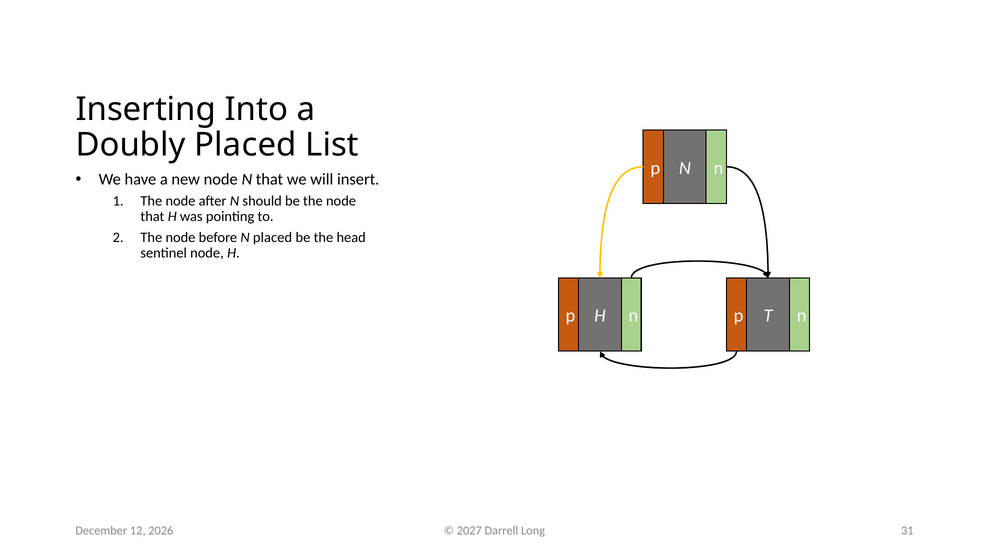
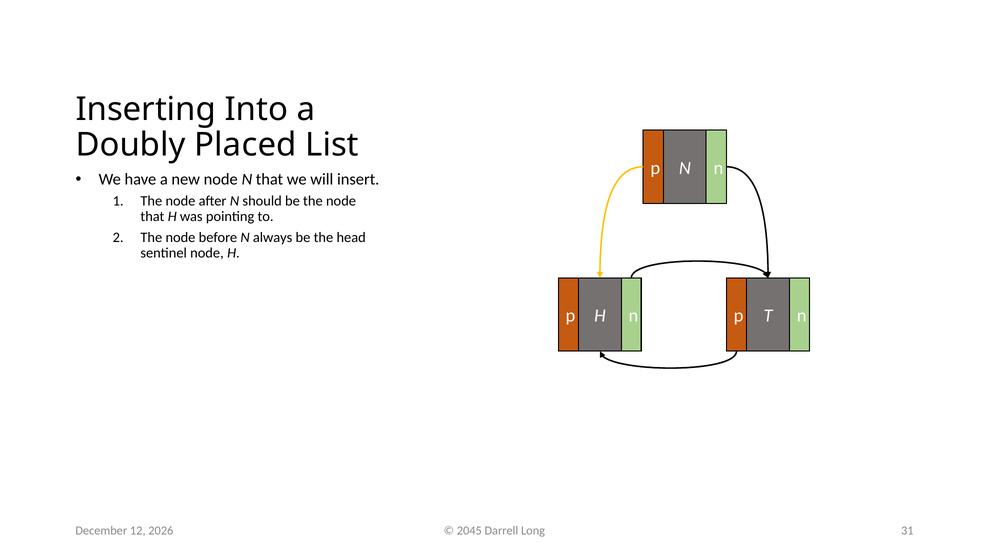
N placed: placed -> always
2027: 2027 -> 2045
